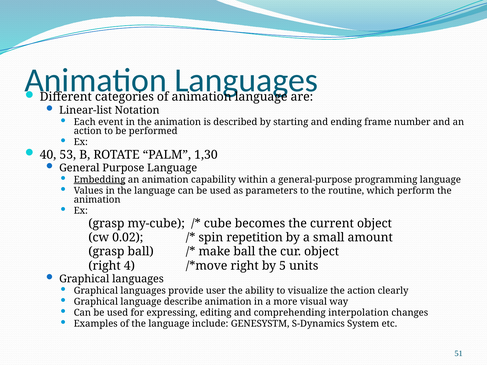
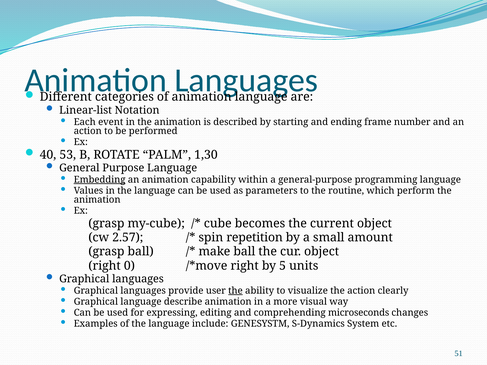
0.02: 0.02 -> 2.57
4: 4 -> 0
the at (235, 291) underline: none -> present
interpolation: interpolation -> microseconds
